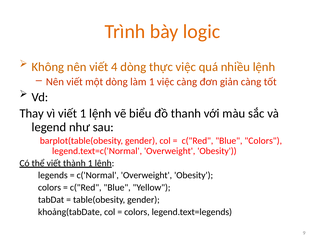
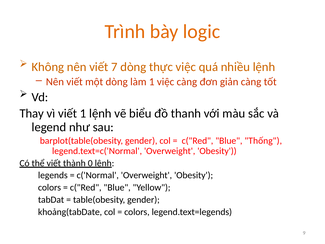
4: 4 -> 7
Blue Colors: Colors -> Thống
thành 1: 1 -> 0
